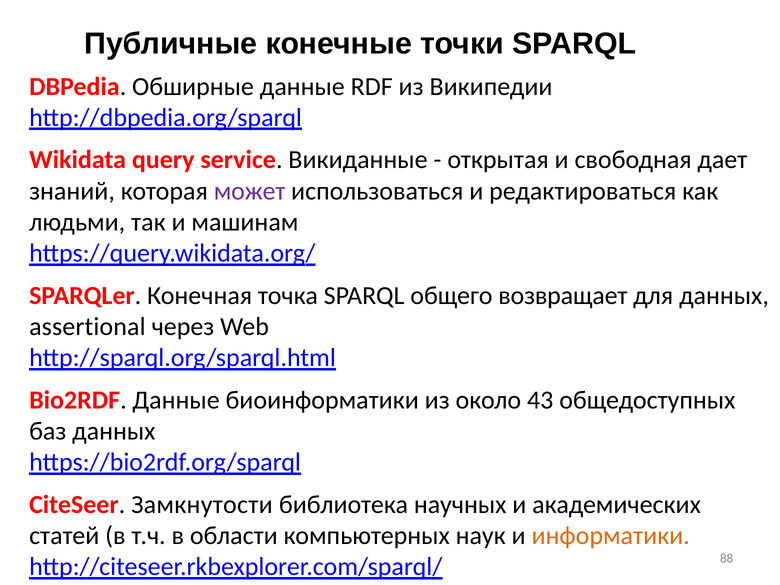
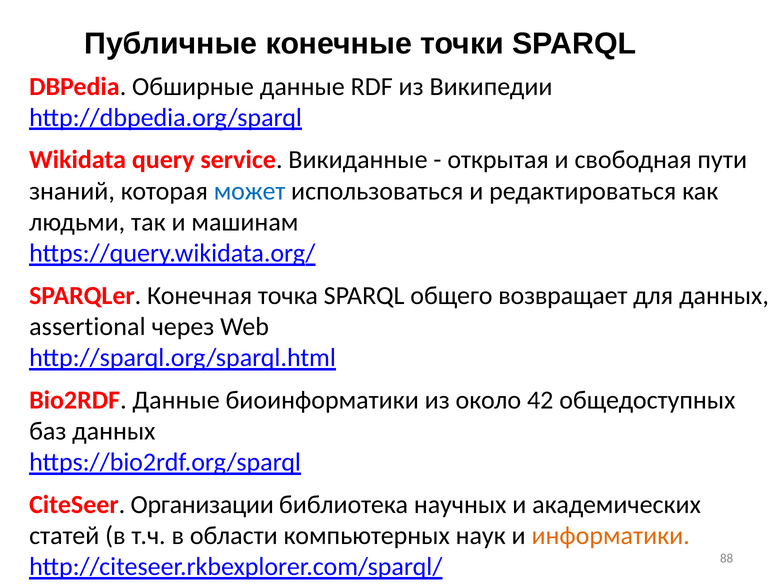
дает: дает -> пути
может colour: purple -> blue
43: 43 -> 42
Замкнутости: Замкнутости -> Организации
